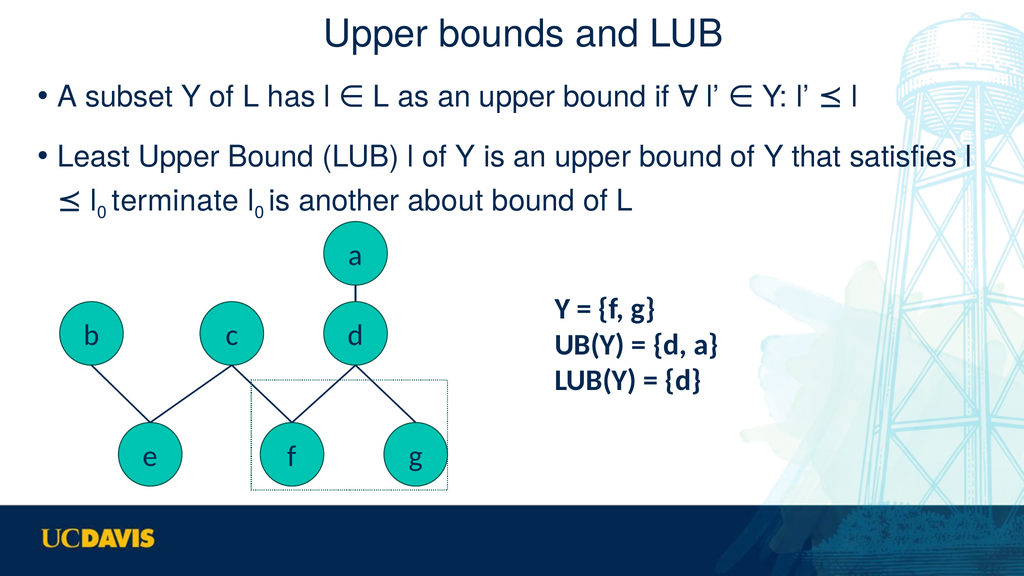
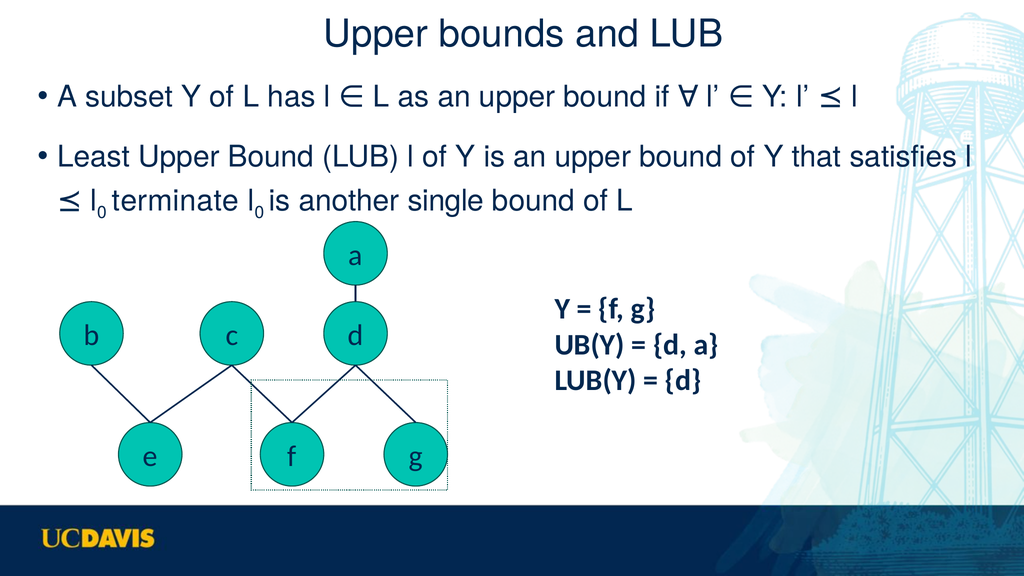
about: about -> single
